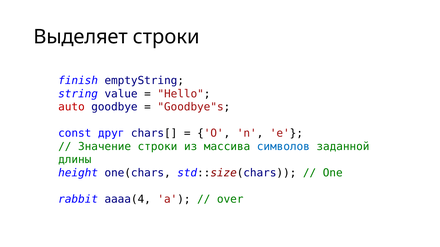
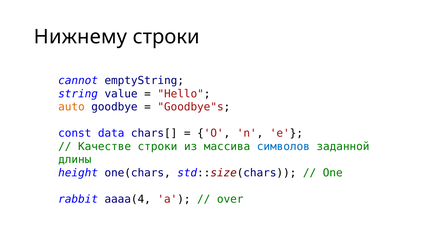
Выделяет: Выделяет -> Нижнему
finish: finish -> cannot
auto colour: red -> orange
друг: друг -> data
Значение: Значение -> Качестве
